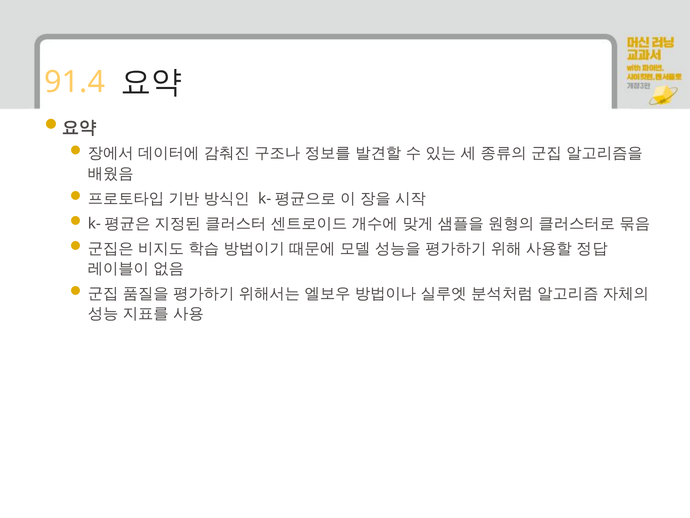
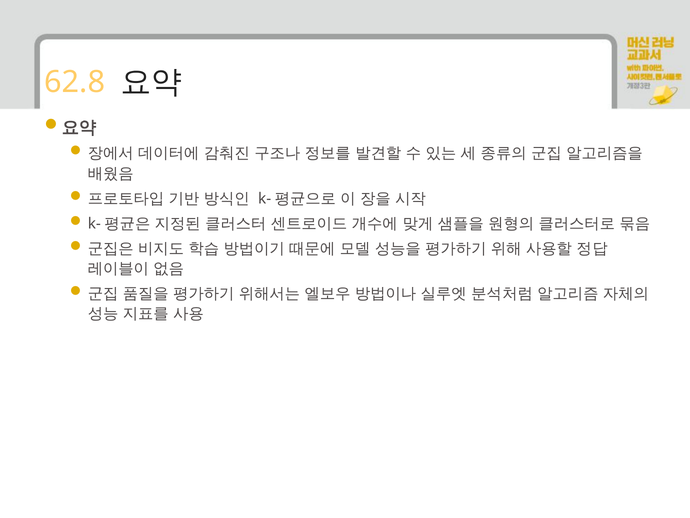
91.4: 91.4 -> 62.8
